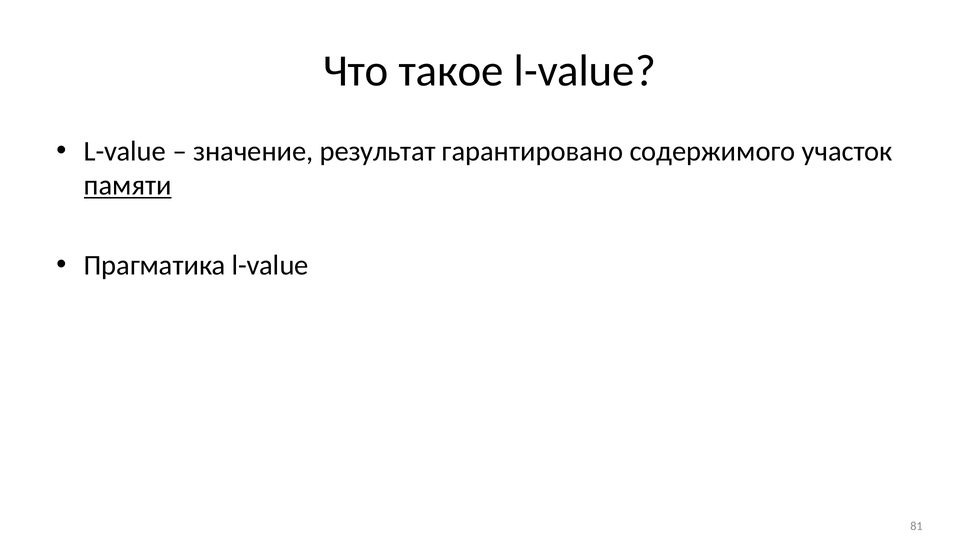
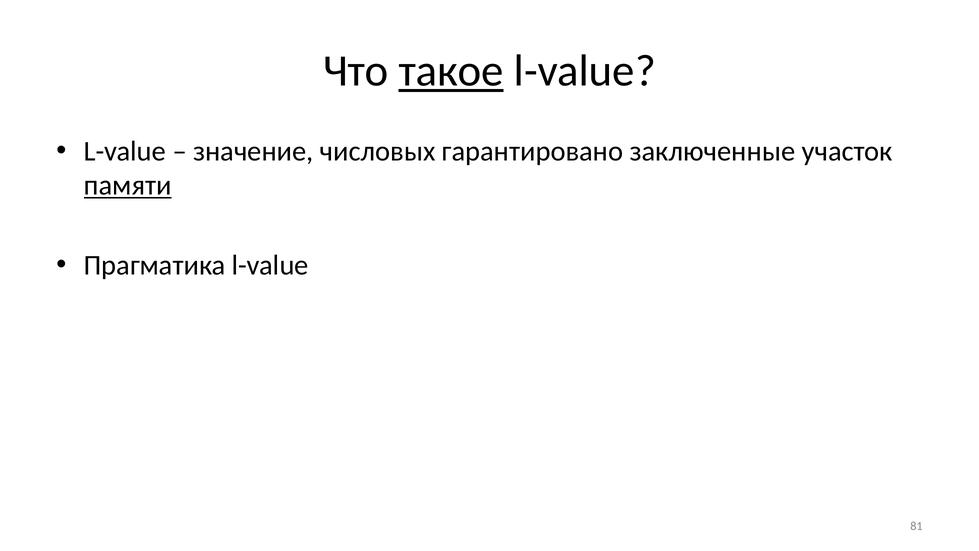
такое underline: none -> present
результат: результат -> числовых
содержимого: содержимого -> заключенные
